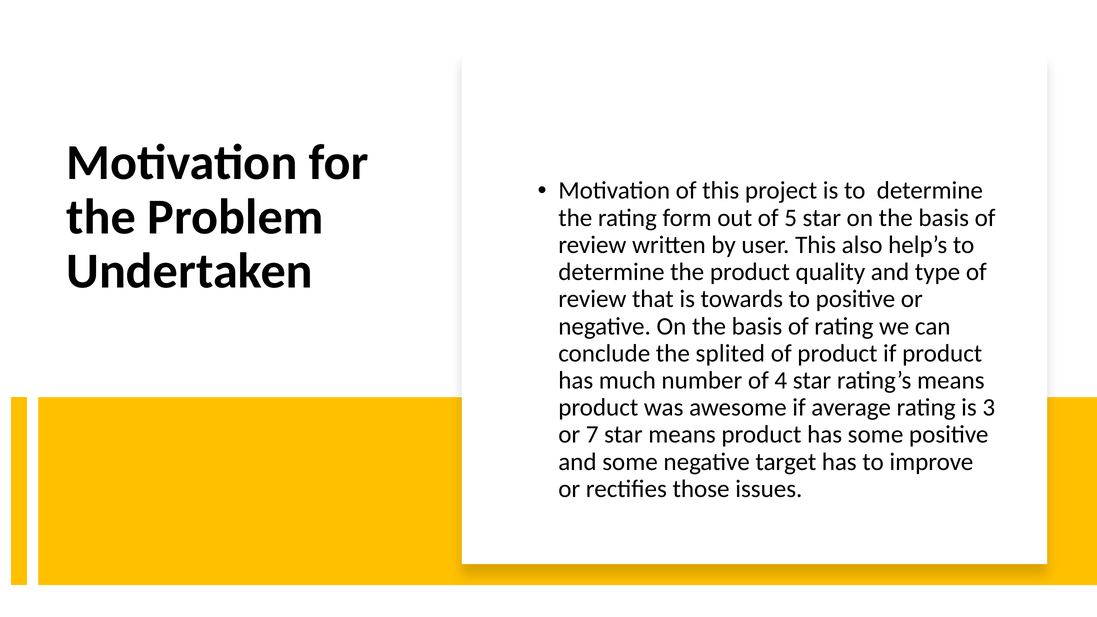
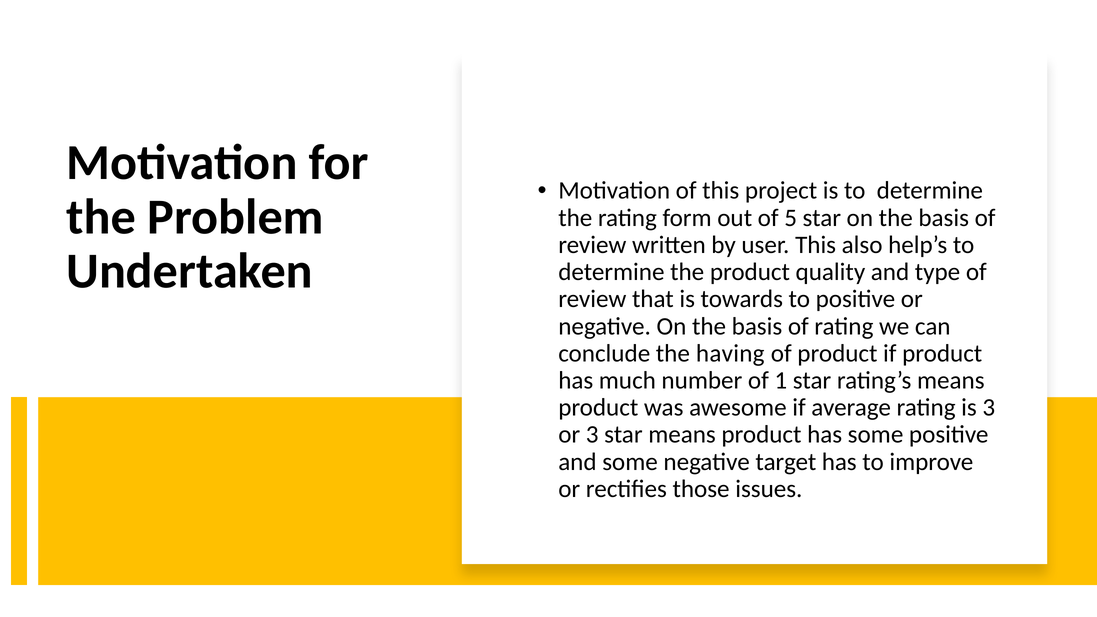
splited: splited -> having
4: 4 -> 1
or 7: 7 -> 3
